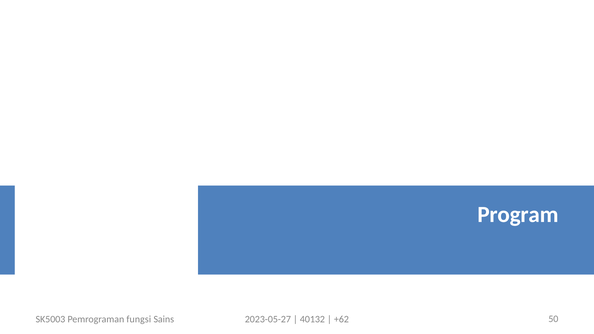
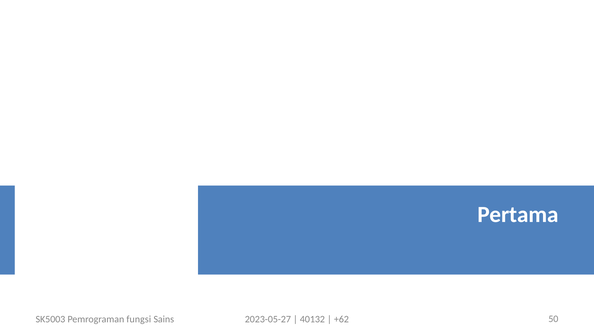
Program: Program -> Pertama
